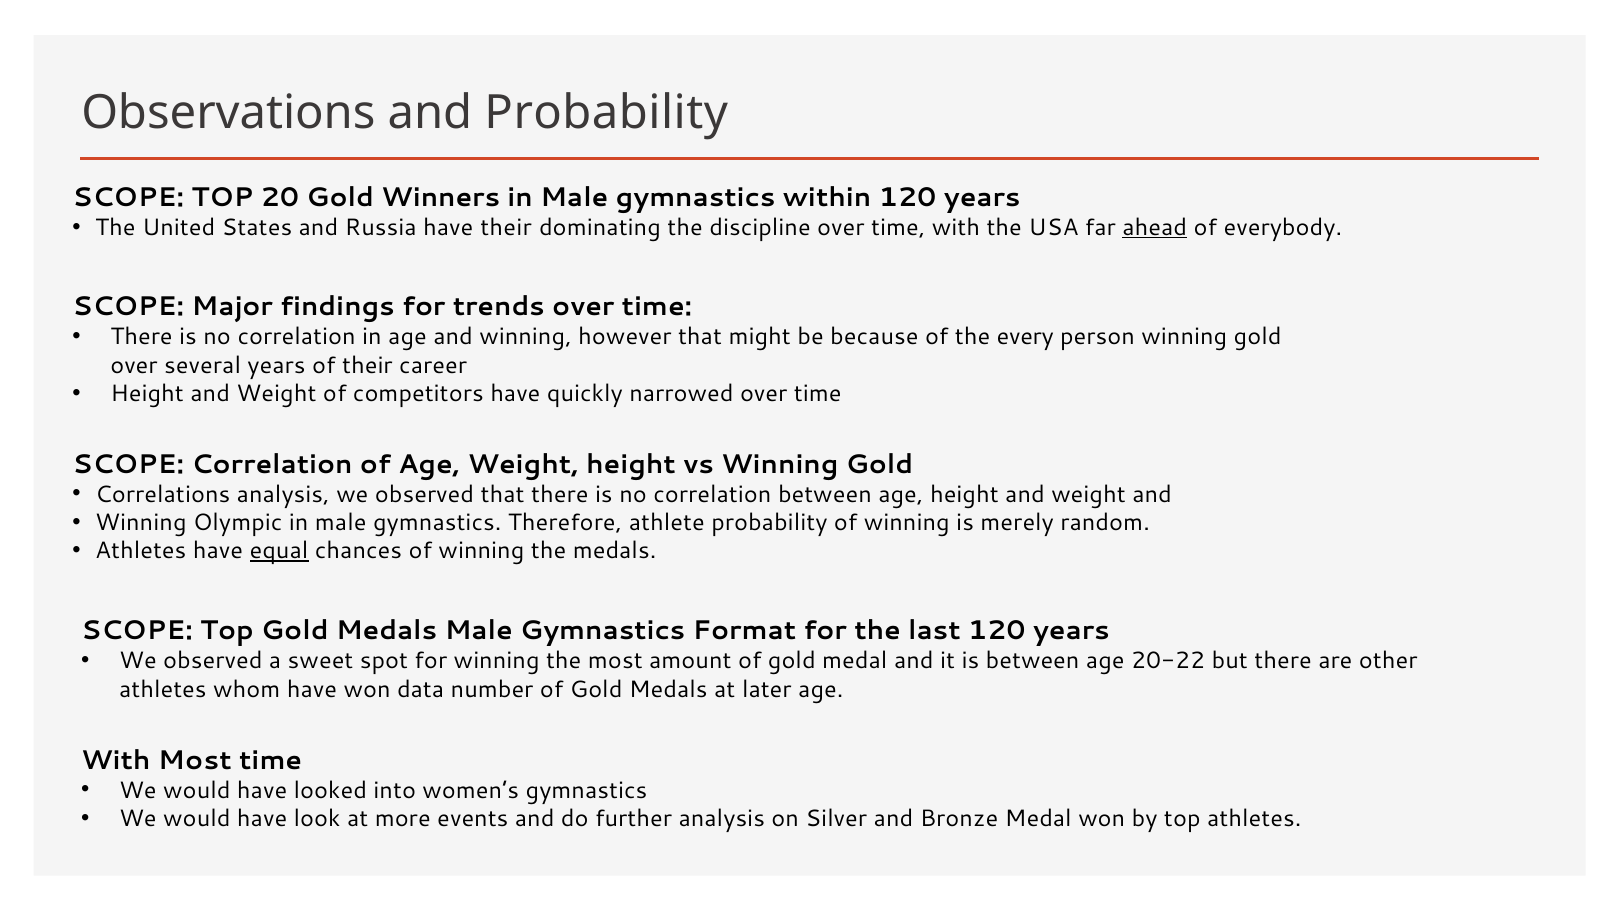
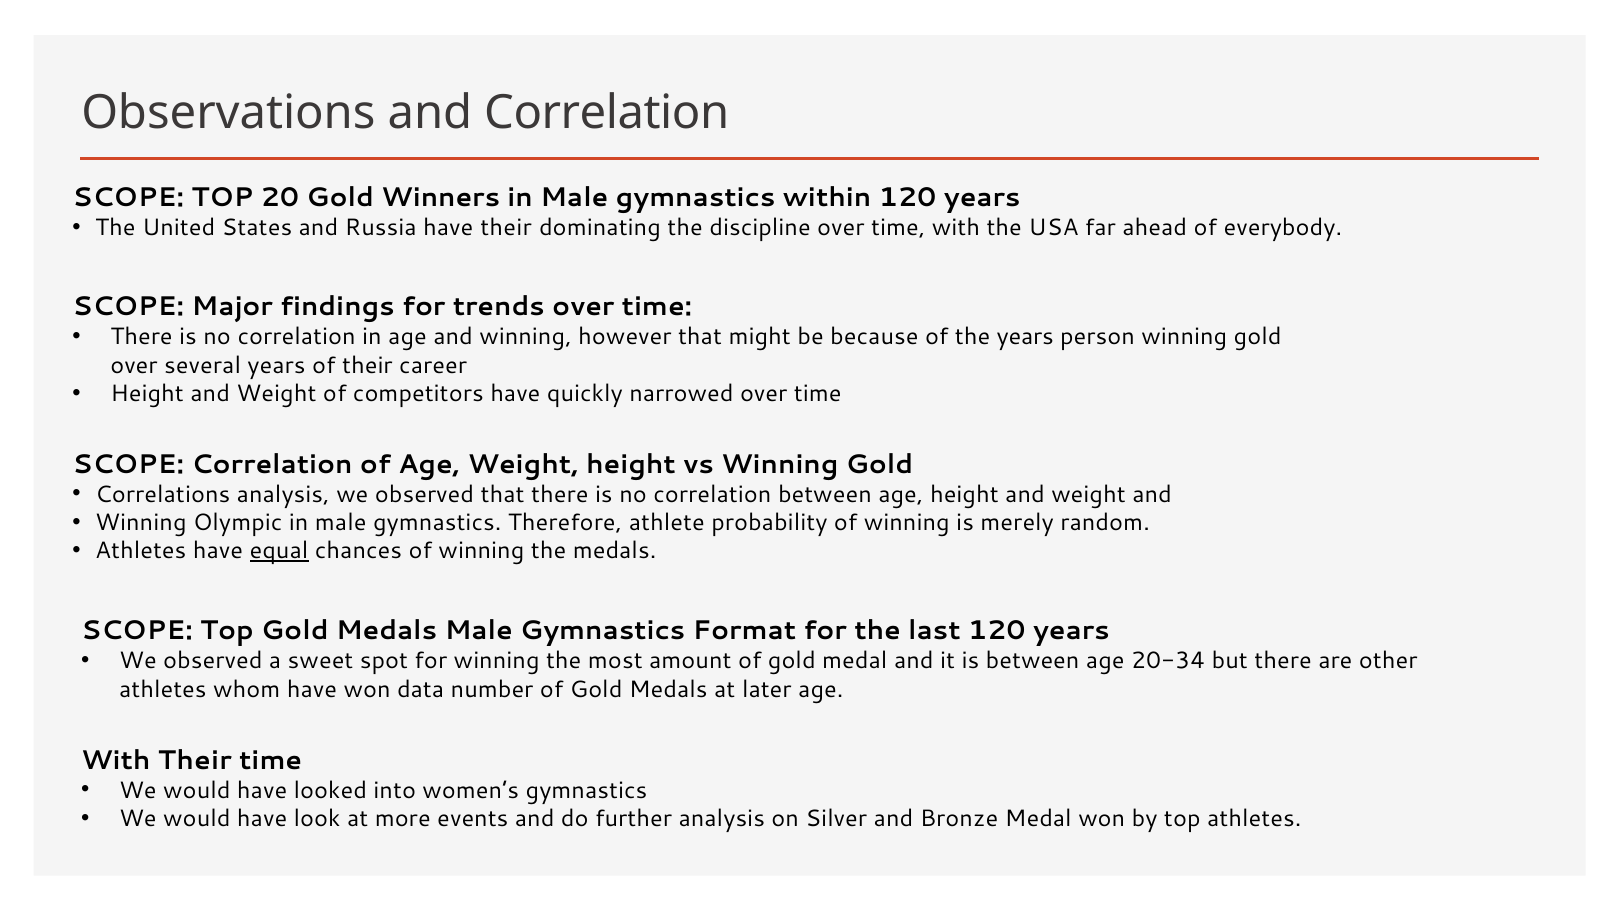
and Probability: Probability -> Correlation
ahead underline: present -> none
the every: every -> years
20-22: 20-22 -> 20-34
With Most: Most -> Their
